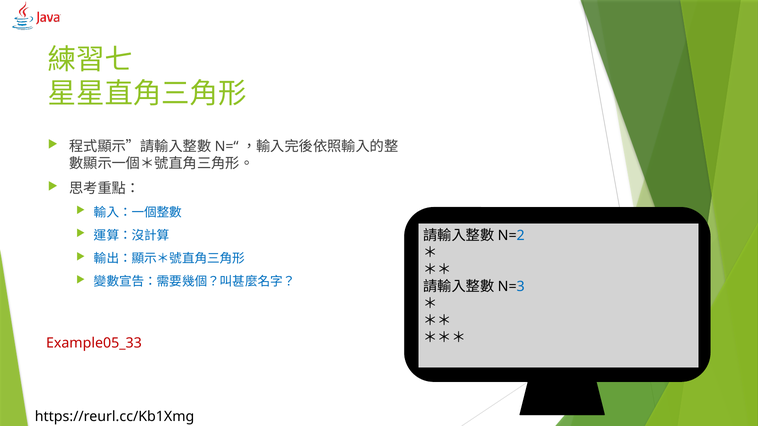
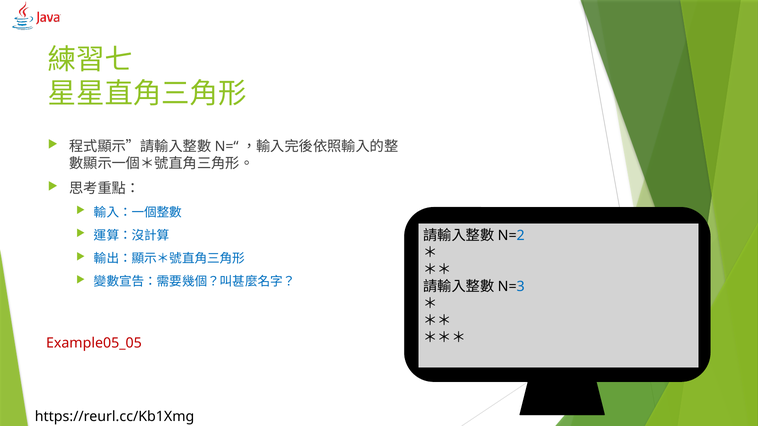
Example05_33: Example05_33 -> Example05_05
